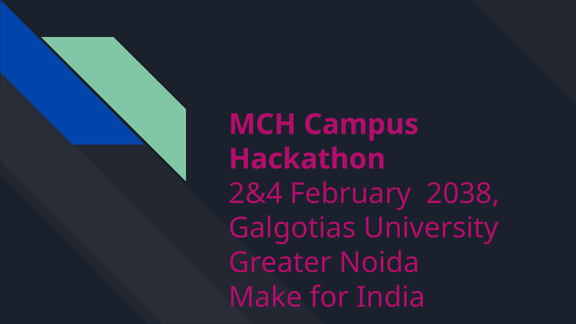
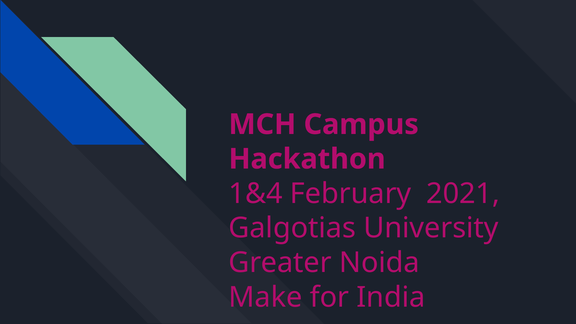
2&4: 2&4 -> 1&4
2038: 2038 -> 2021
